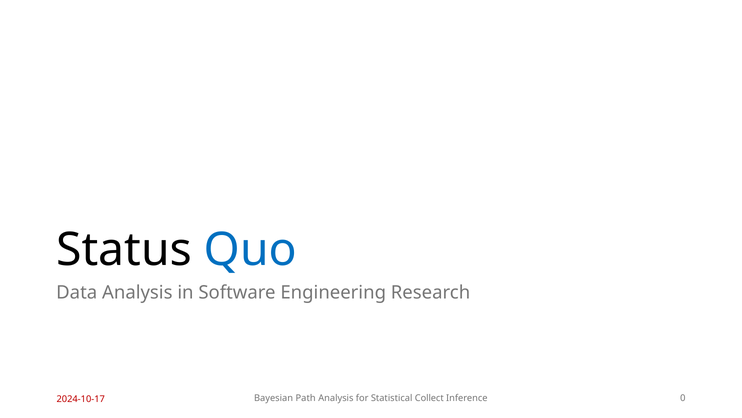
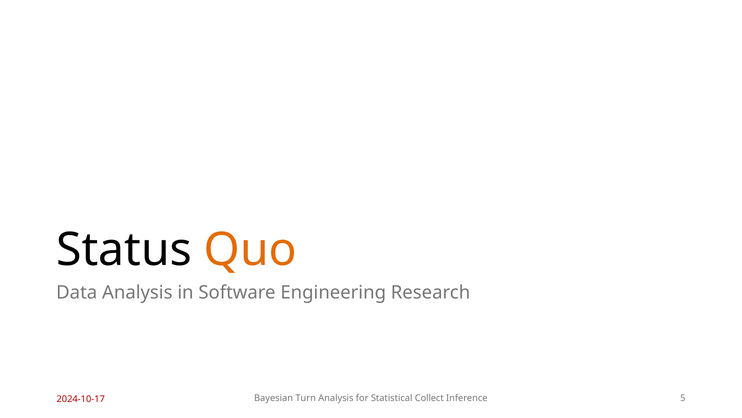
Quo colour: blue -> orange
Path: Path -> Turn
0: 0 -> 5
